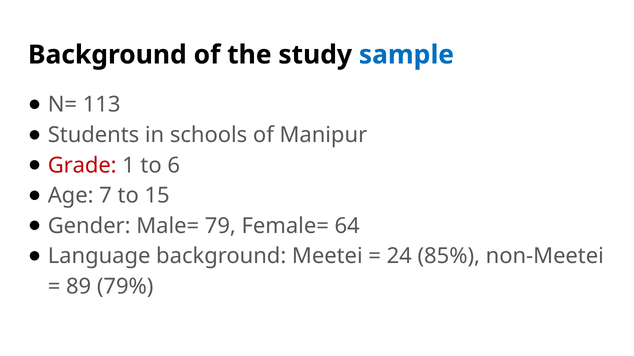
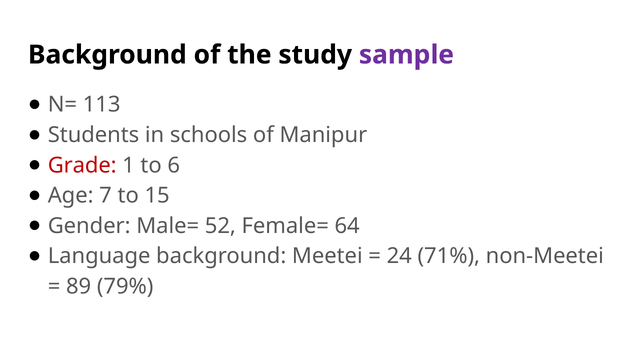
sample colour: blue -> purple
79: 79 -> 52
85%: 85% -> 71%
